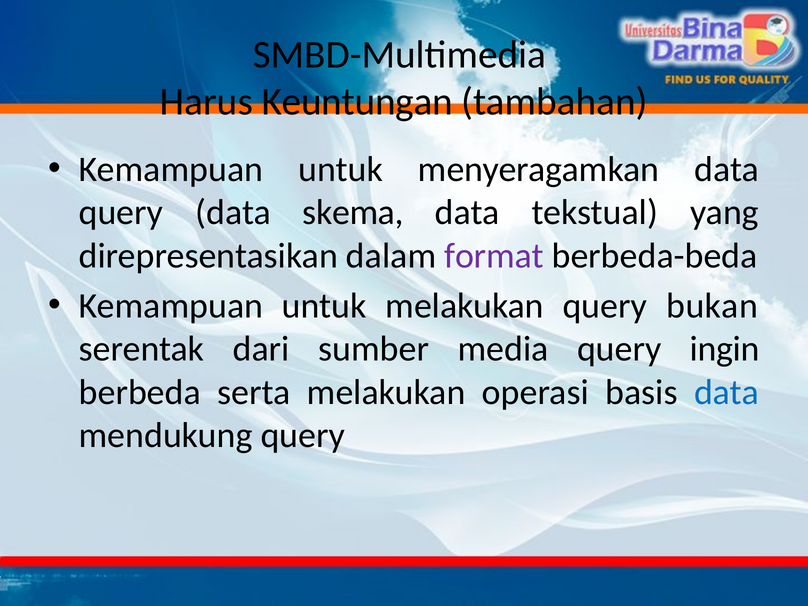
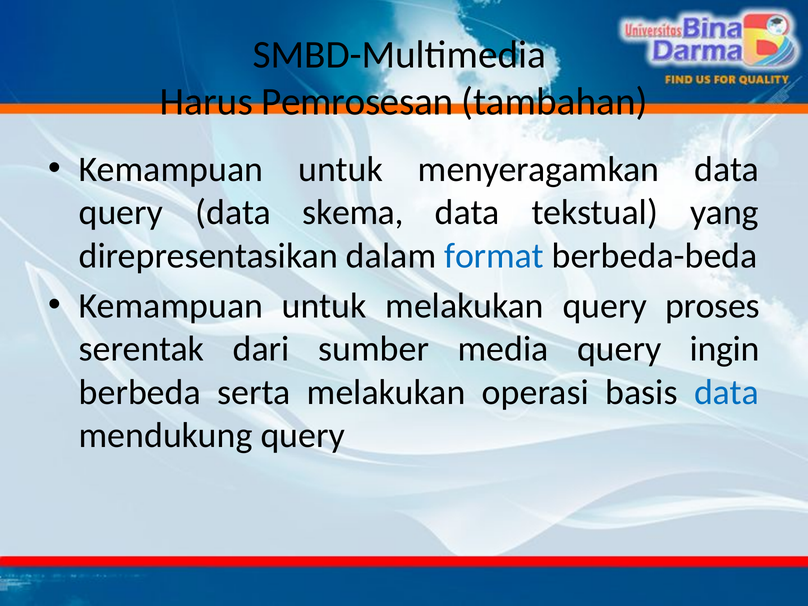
Keuntungan: Keuntungan -> Pemrosesan
format colour: purple -> blue
bukan: bukan -> proses
